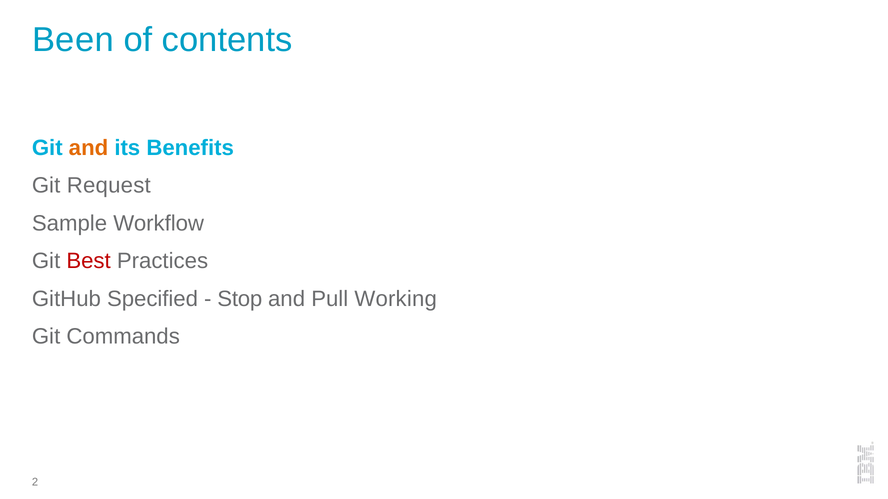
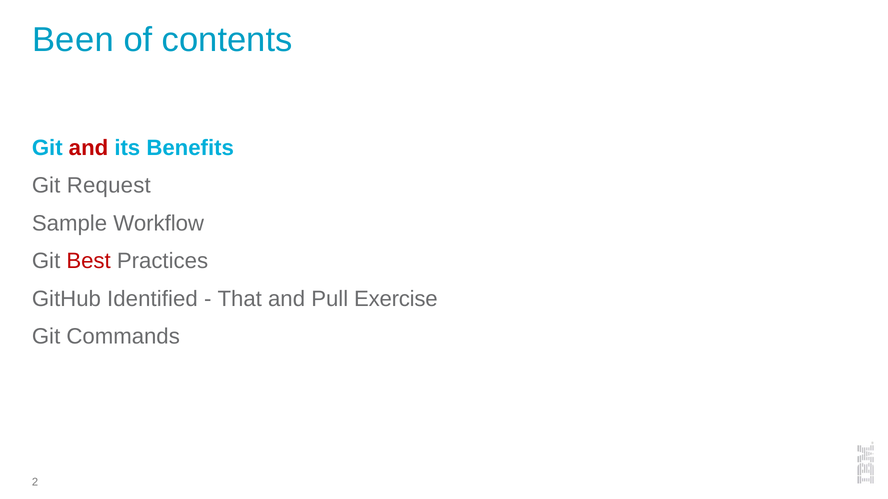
and at (88, 148) colour: orange -> red
Specified: Specified -> Identified
Stop: Stop -> That
Working: Working -> Exercise
